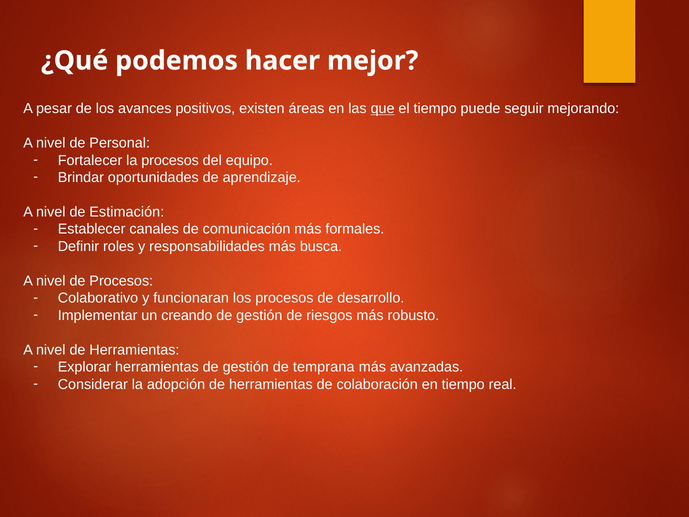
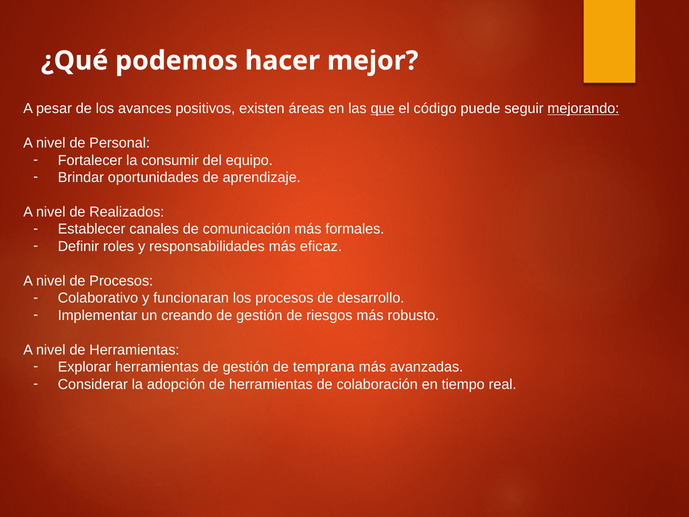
el tiempo: tiempo -> código
mejorando underline: none -> present
la procesos: procesos -> consumir
Estimación: Estimación -> Realizados
busca: busca -> eficaz
